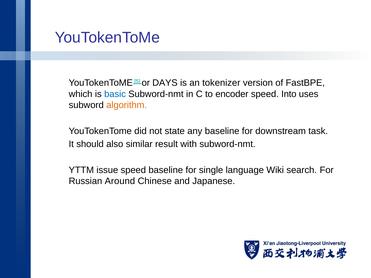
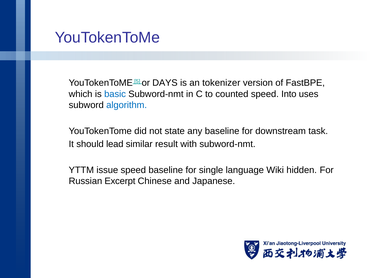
encoder: encoder -> counted
algorithm colour: orange -> blue
also: also -> lead
search: search -> hidden
Around: Around -> Excerpt
